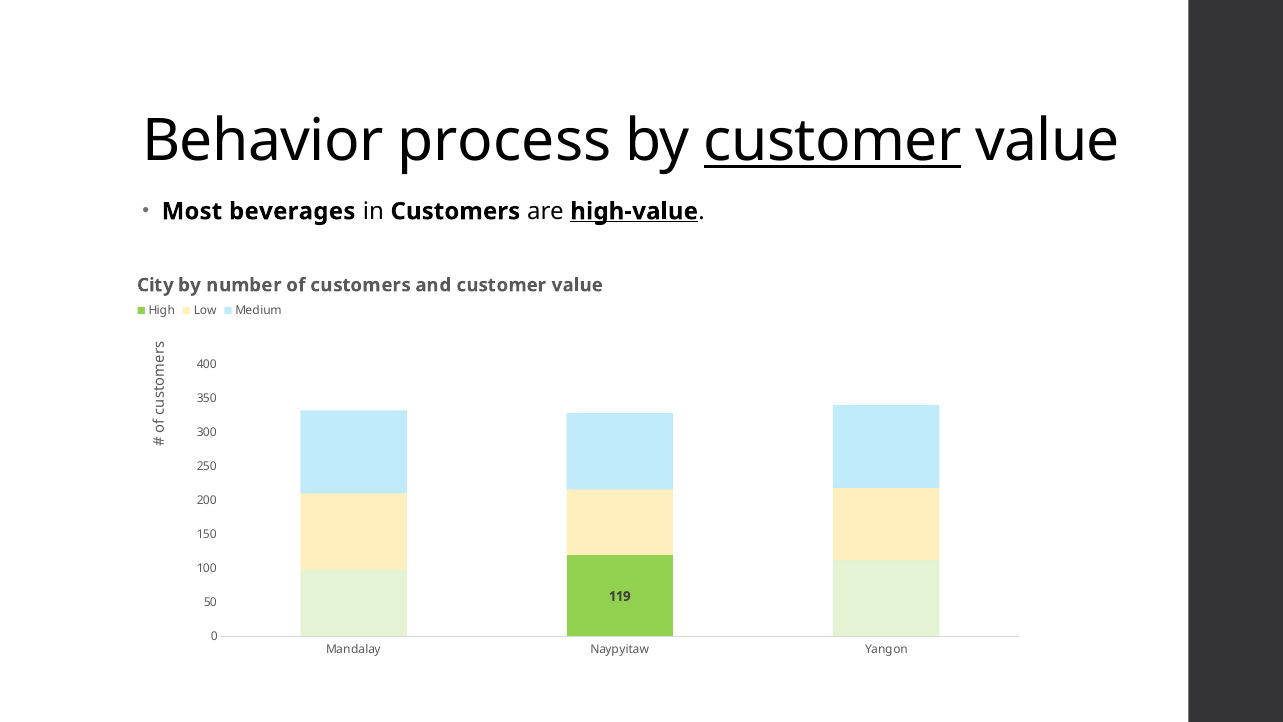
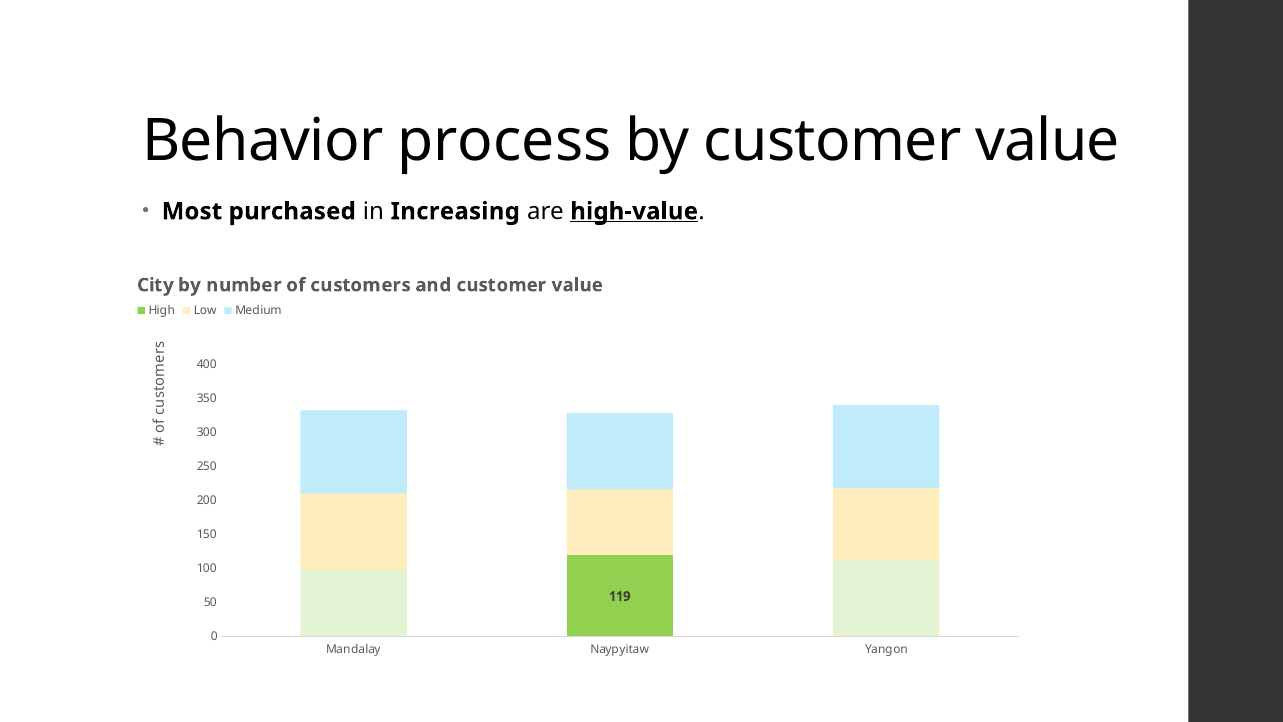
customer at (833, 141) underline: present -> none
beverages: beverages -> purchased
in Customers: Customers -> Increasing
